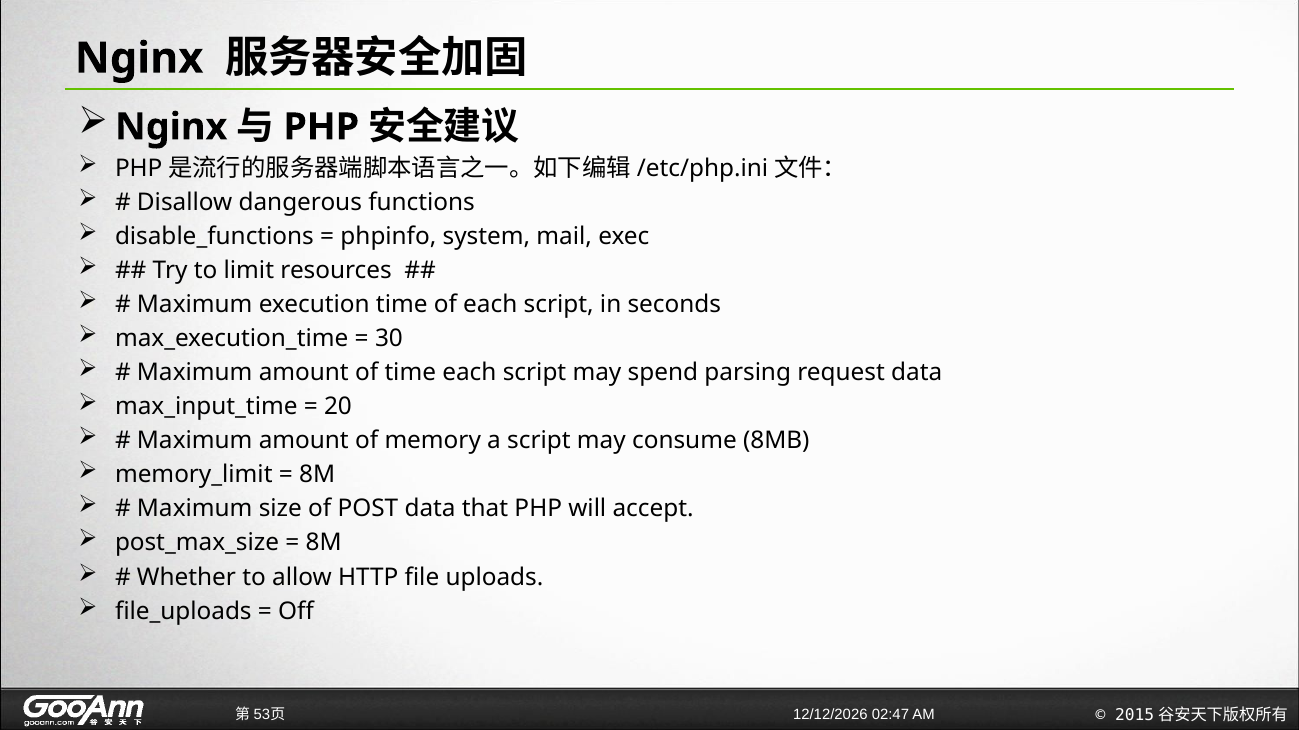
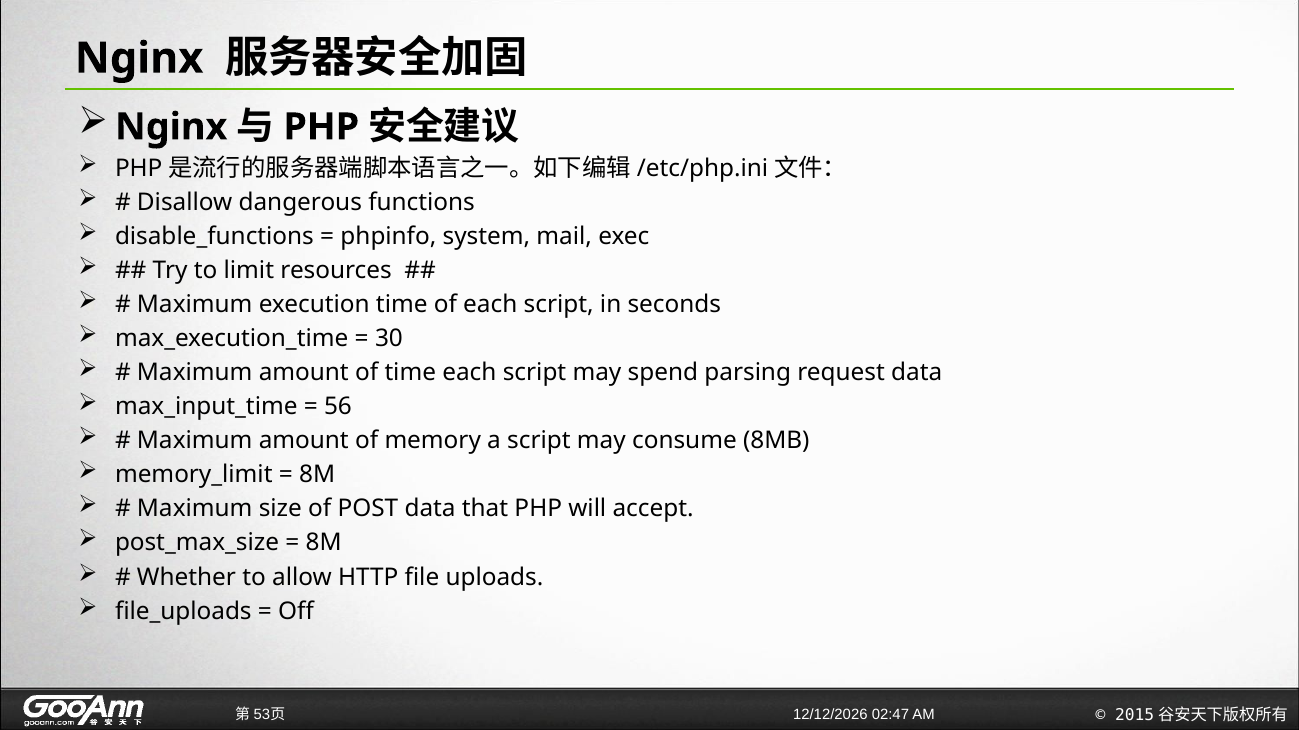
20: 20 -> 56
